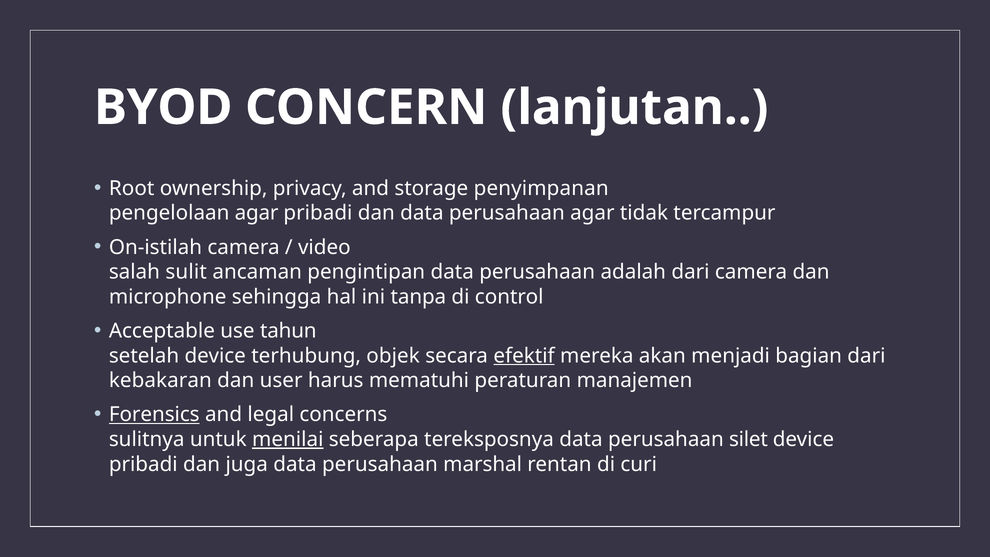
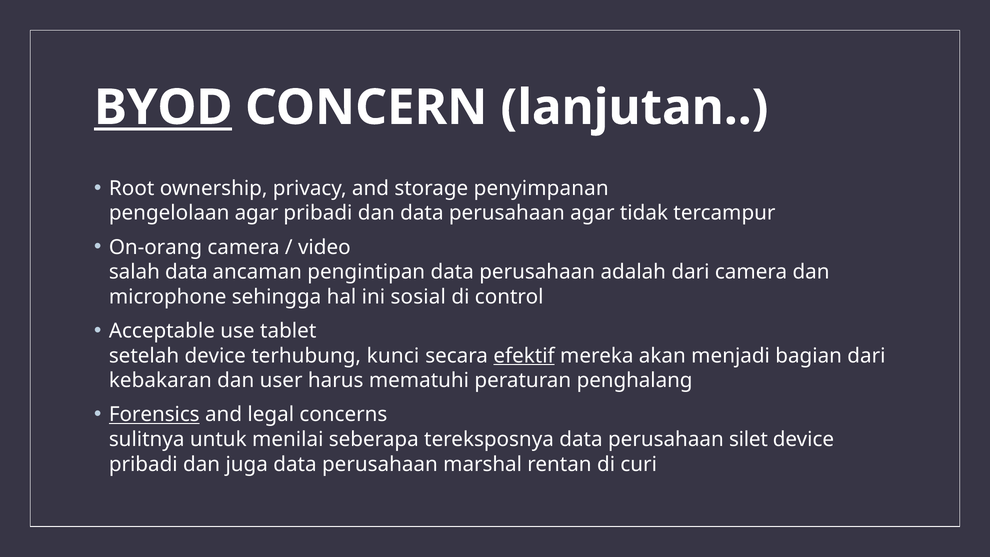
BYOD underline: none -> present
On-istilah: On-istilah -> On-orang
salah sulit: sulit -> data
tanpa: tanpa -> sosial
tahun: tahun -> tablet
objek: objek -> kunci
manajemen: manajemen -> penghalang
menilai underline: present -> none
